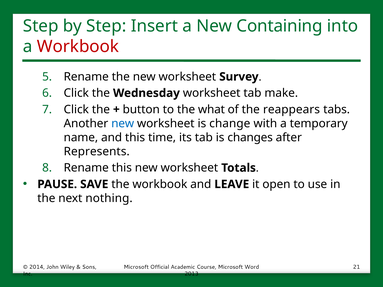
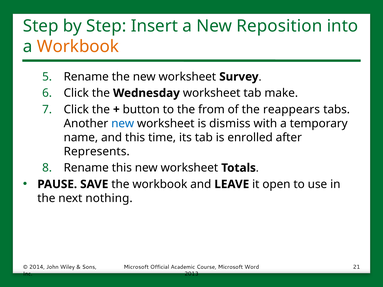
Containing: Containing -> Reposition
Workbook at (78, 46) colour: red -> orange
what: what -> from
change: change -> dismiss
changes: changes -> enrolled
